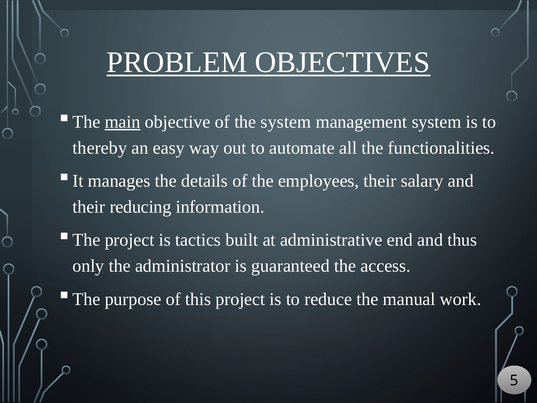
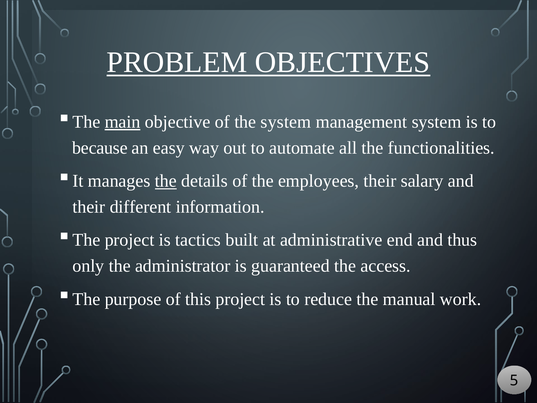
thereby: thereby -> because
the at (166, 181) underline: none -> present
reducing: reducing -> different
